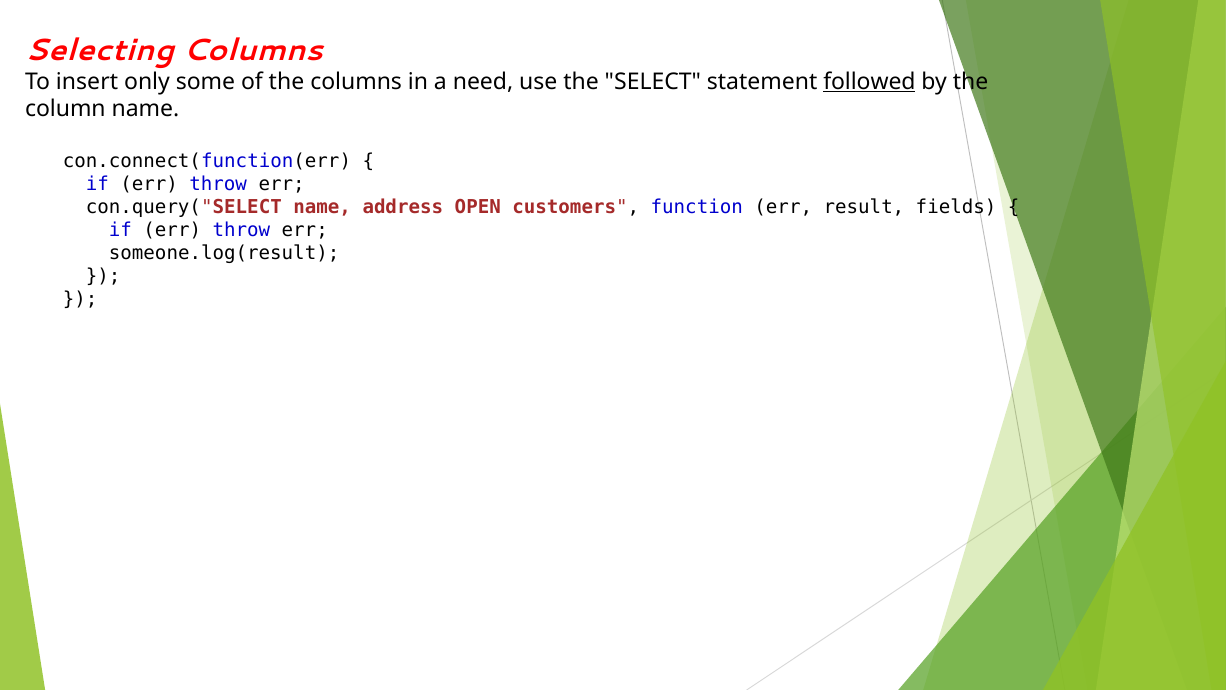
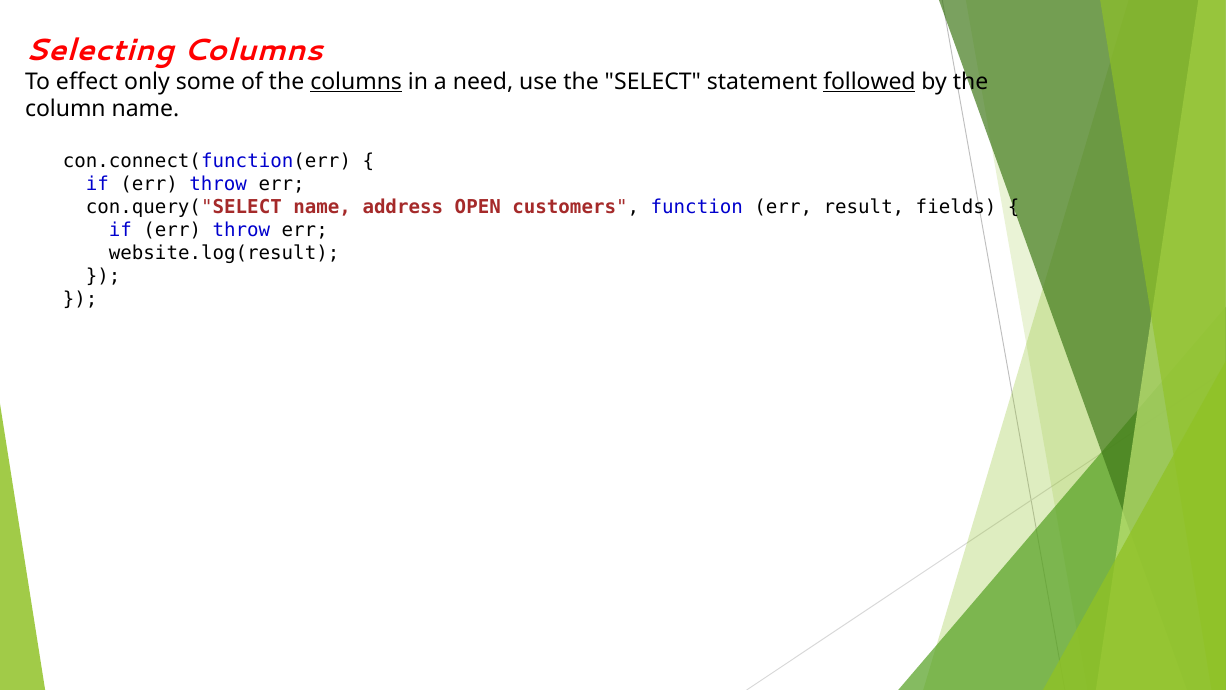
insert: insert -> effect
columns at (356, 82) underline: none -> present
someone.log(result: someone.log(result -> website.log(result
